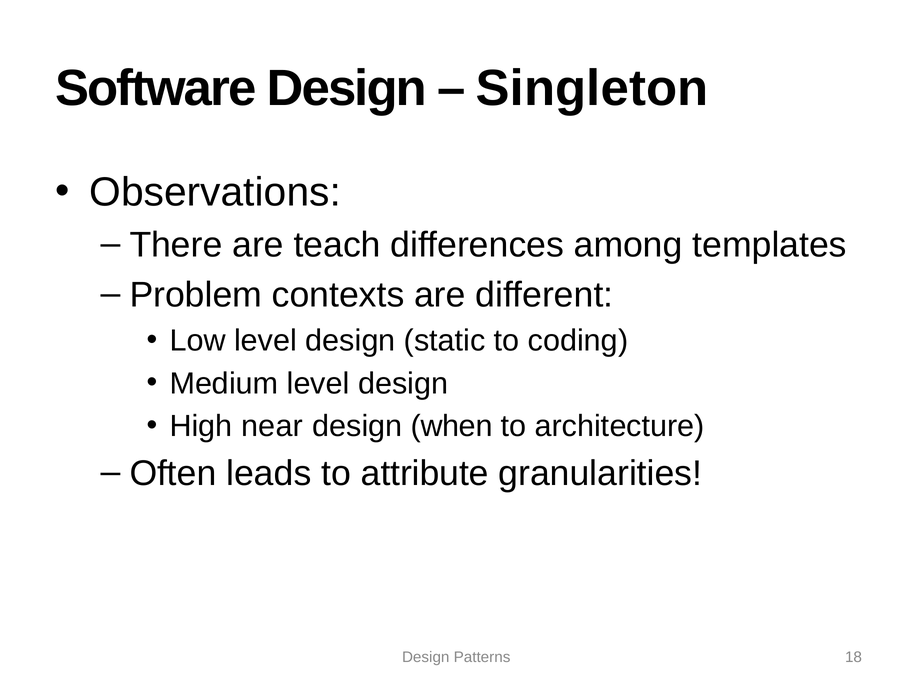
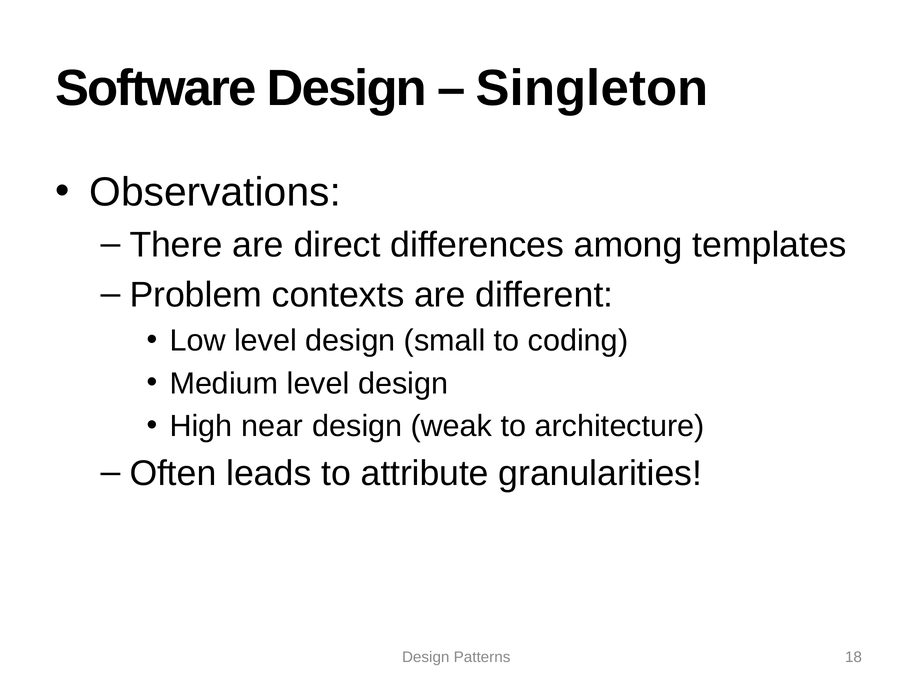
teach: teach -> direct
static: static -> small
when: when -> weak
